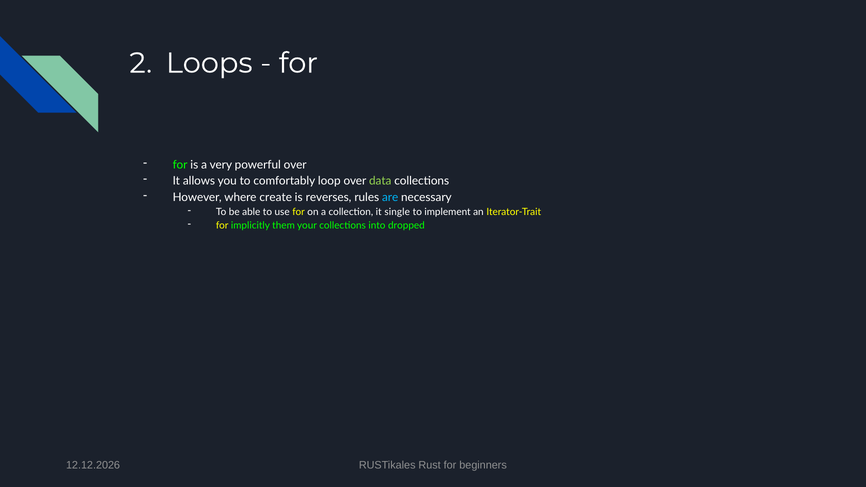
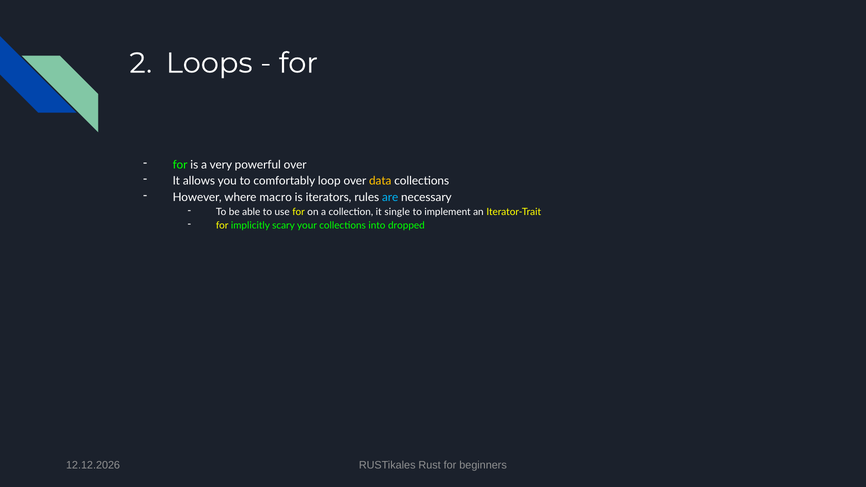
data colour: light green -> yellow
create: create -> macro
reverses: reverses -> iterators
them: them -> scary
